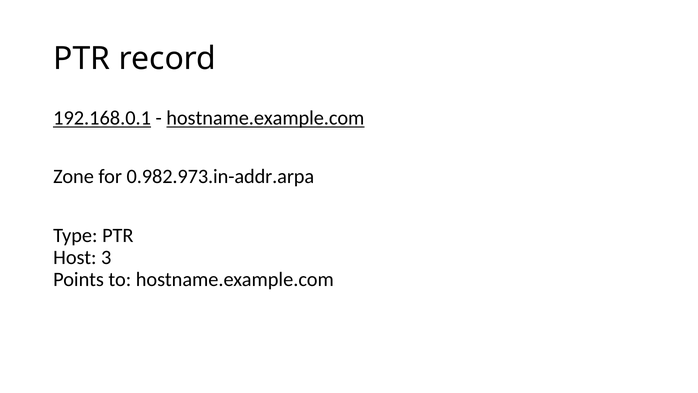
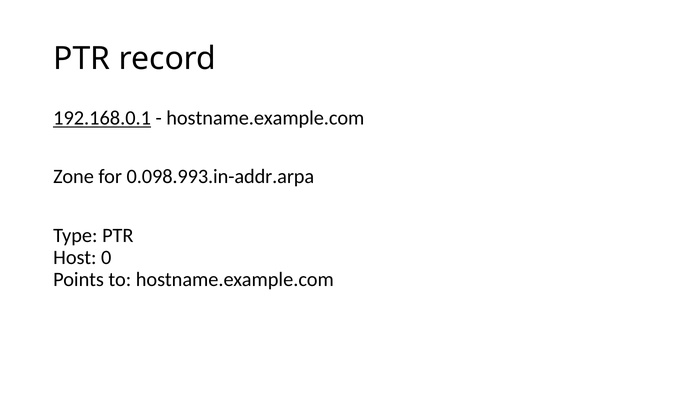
hostname.example.com at (265, 118) underline: present -> none
0.982.973.in-addr.arpa: 0.982.973.in-addr.arpa -> 0.098.993.in-addr.arpa
3: 3 -> 0
